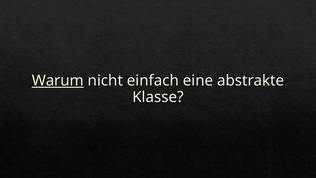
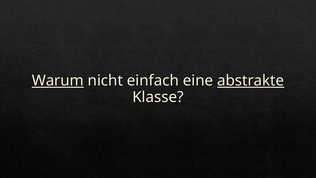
abstrakte underline: none -> present
